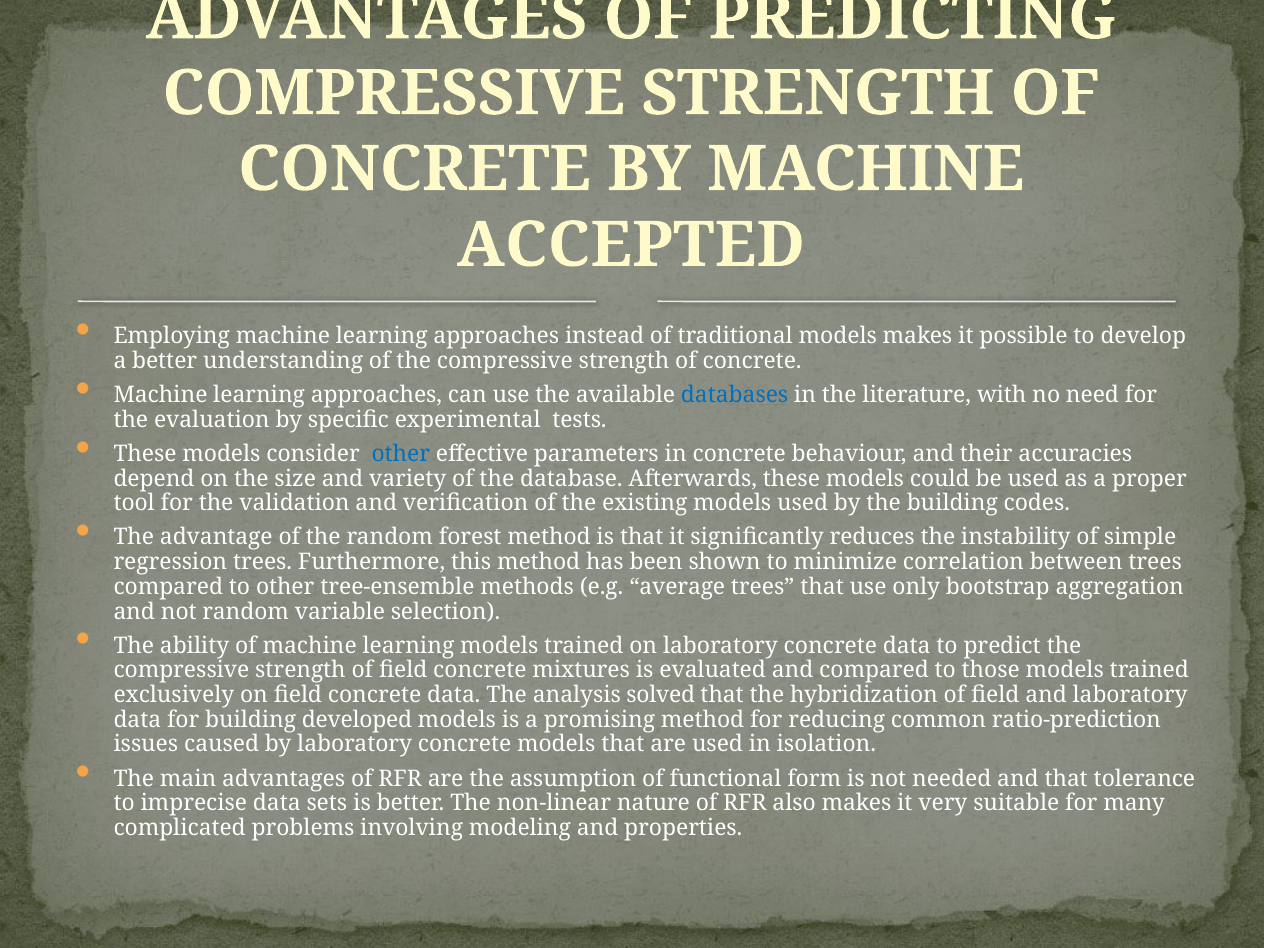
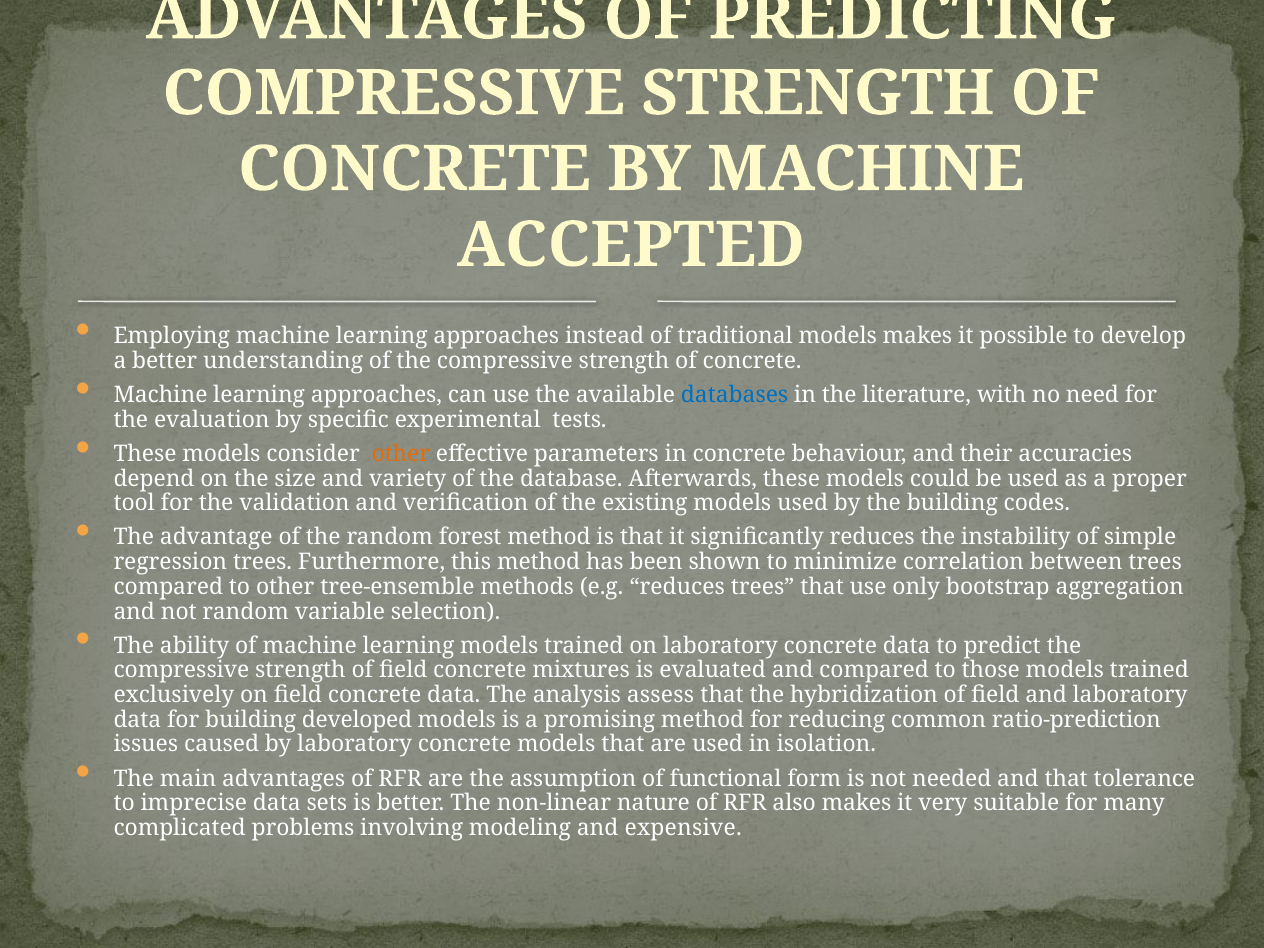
other at (401, 454) colour: blue -> orange
e.g average: average -> reduces
solved: solved -> assess
properties: properties -> expensive
